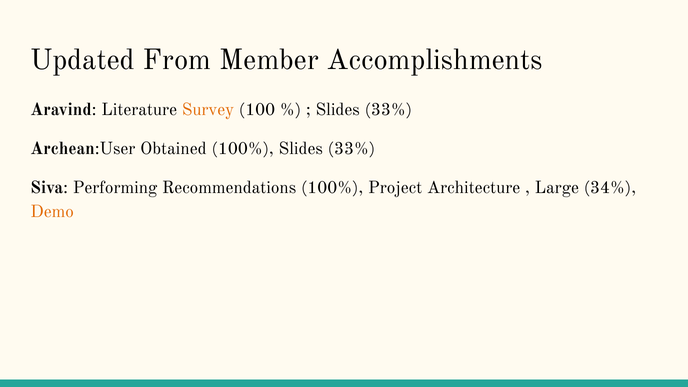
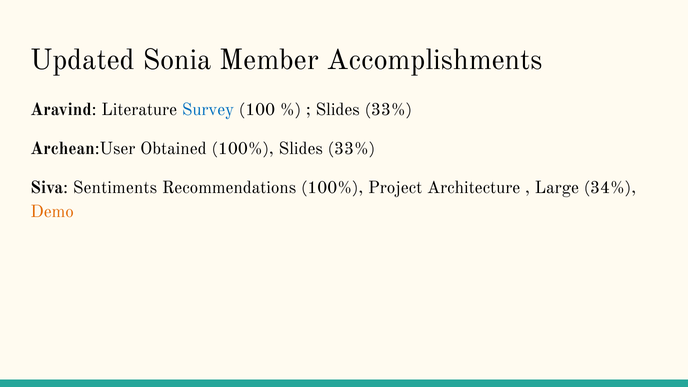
From: From -> Sonia
Survey colour: orange -> blue
Performing: Performing -> Sentiments
